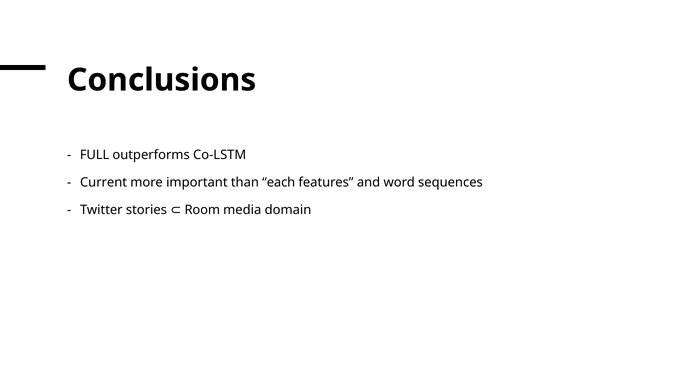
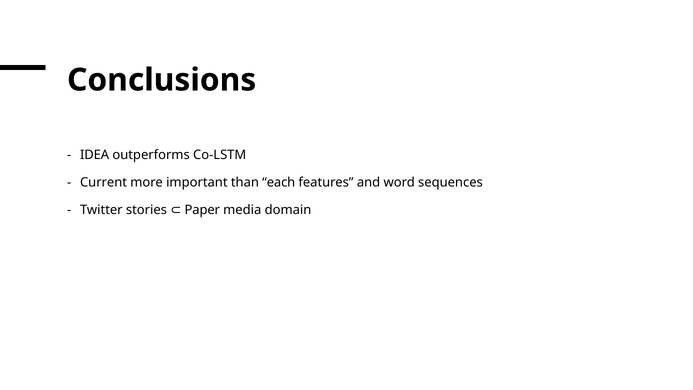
FULL: FULL -> IDEA
Room: Room -> Paper
